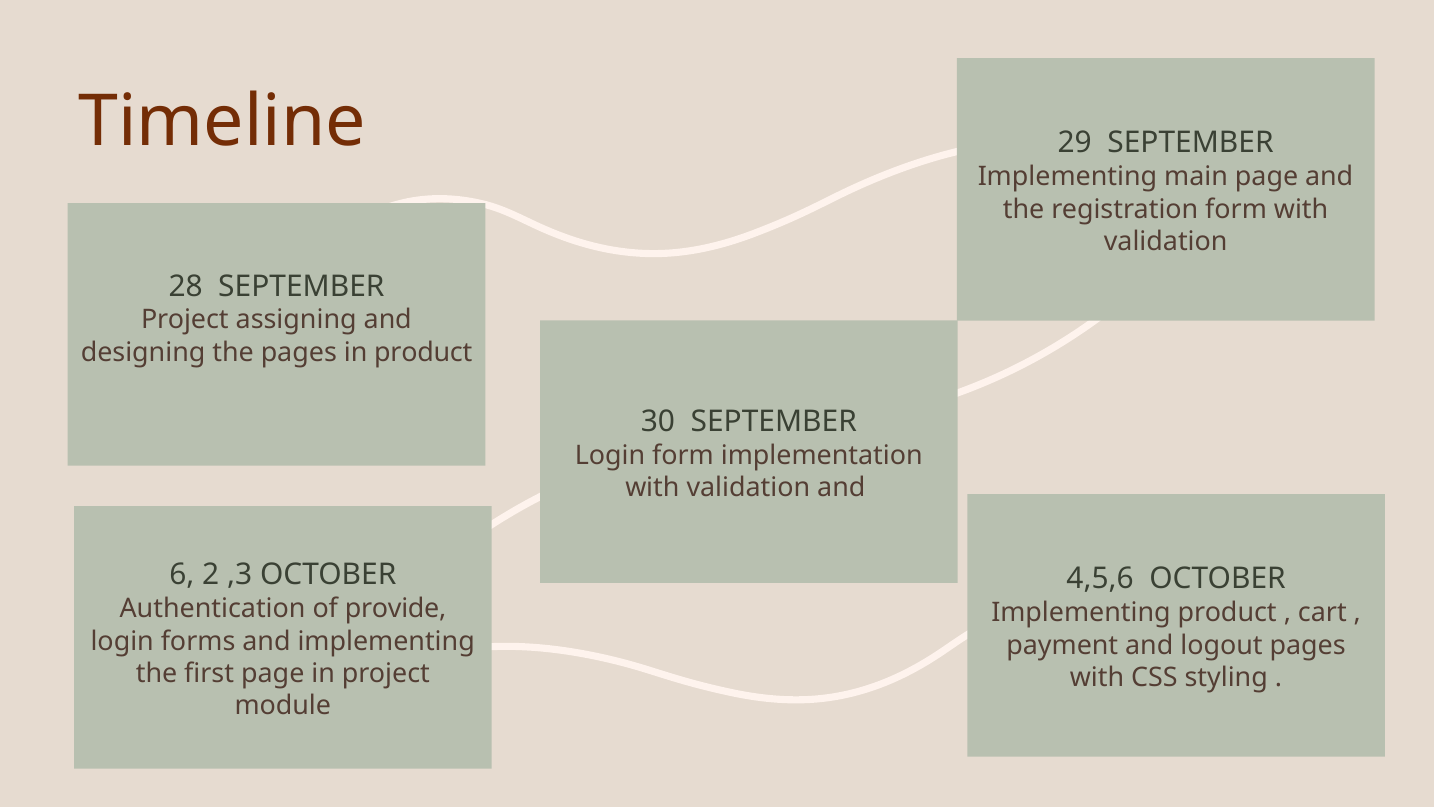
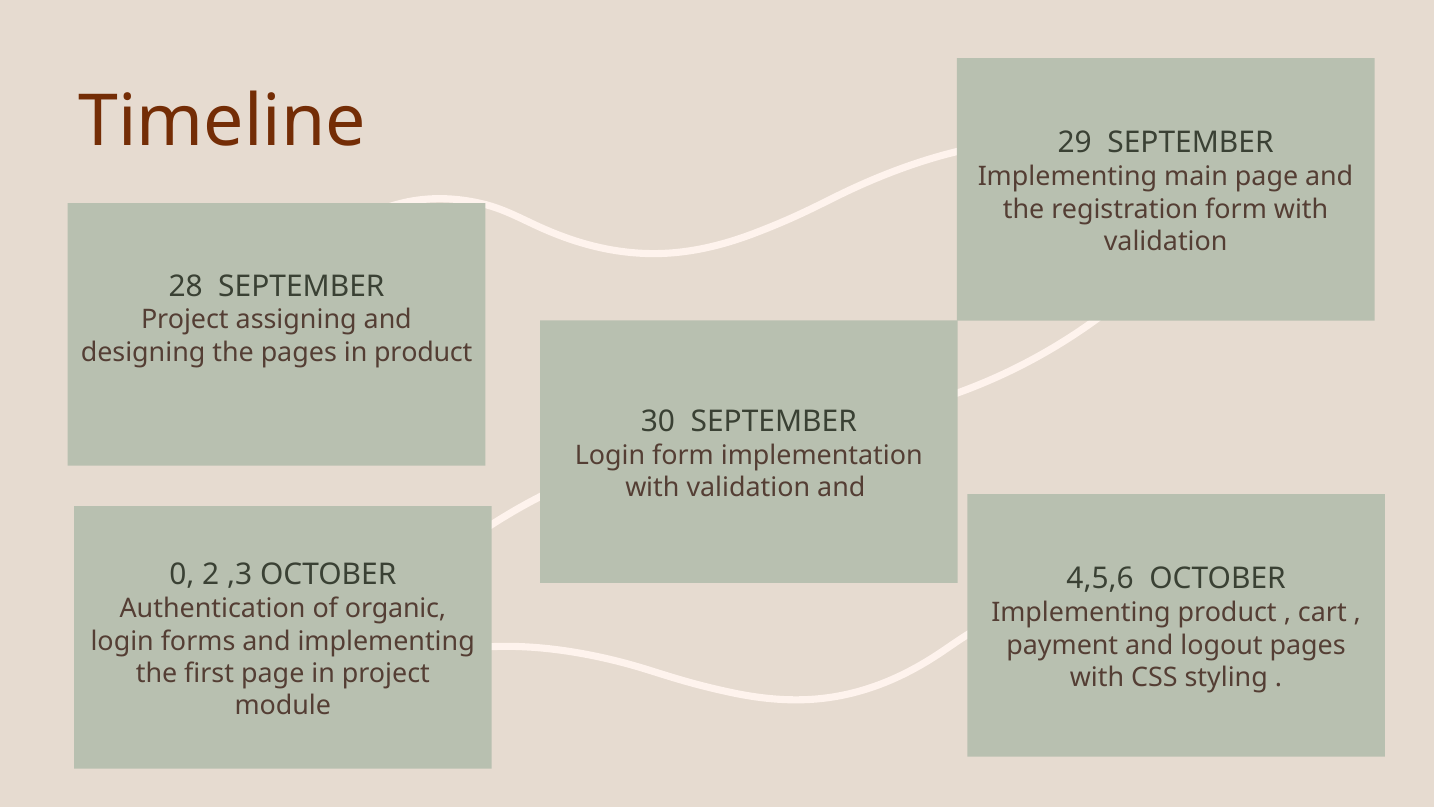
6: 6 -> 0
provide: provide -> organic
